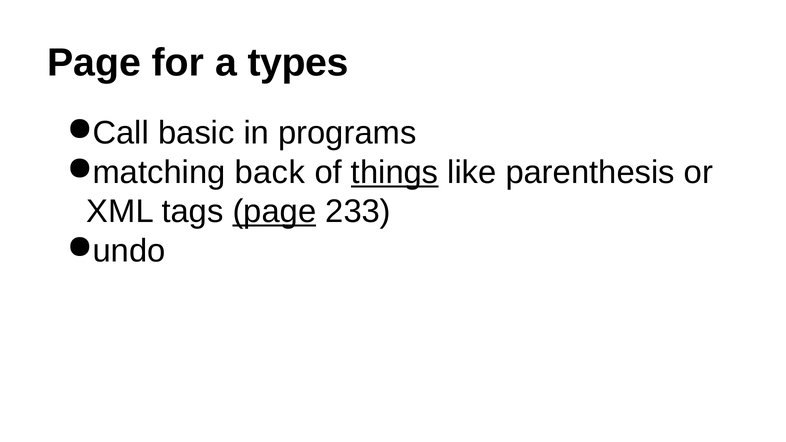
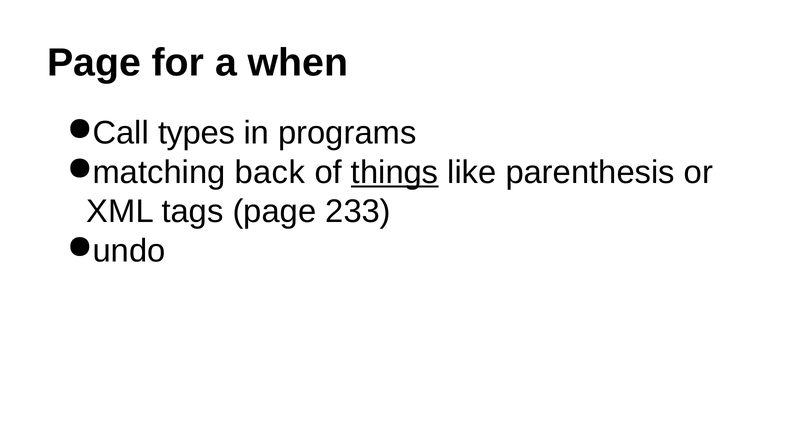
types: types -> when
basic: basic -> types
page at (274, 212) underline: present -> none
